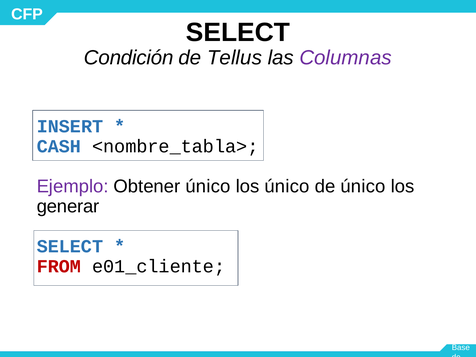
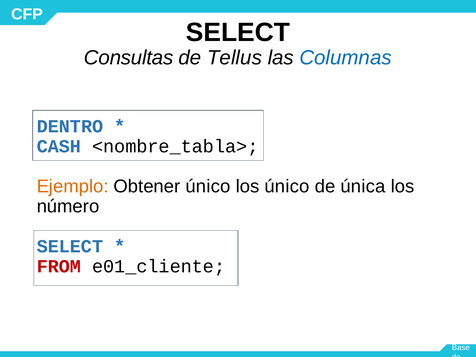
Condición: Condición -> Consultas
Columnas colour: purple -> blue
INSERT: INSERT -> DENTRO
Ejemplo colour: purple -> orange
de único: único -> única
generar: generar -> número
